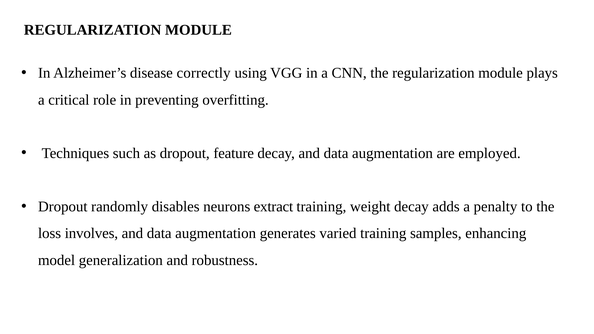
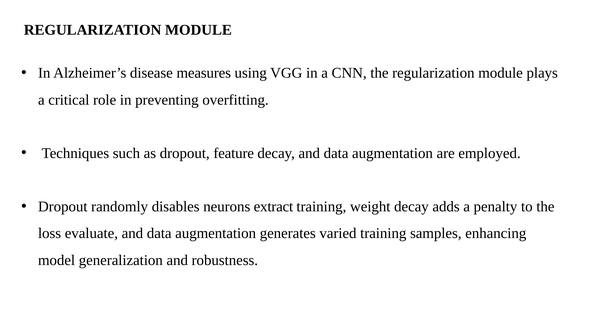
correctly: correctly -> measures
involves: involves -> evaluate
